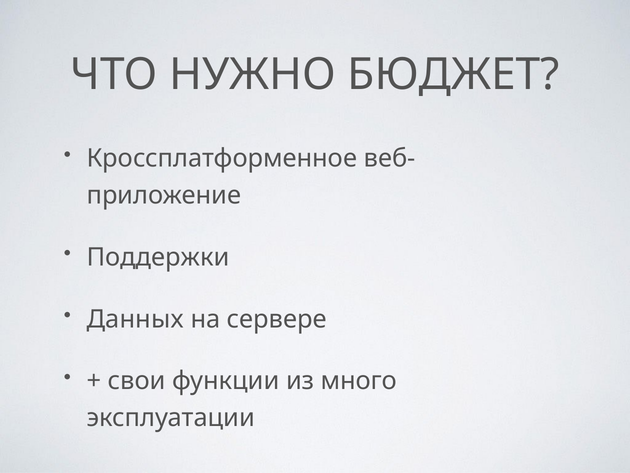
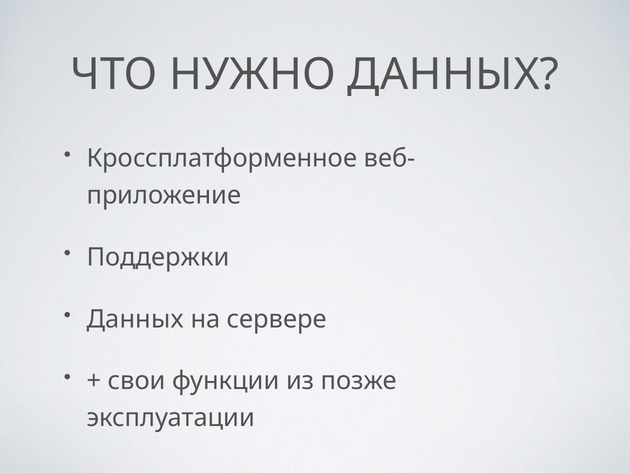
НУЖНО БЮДЖЕТ: БЮДЖЕТ -> ДАННЫХ
много: много -> позже
